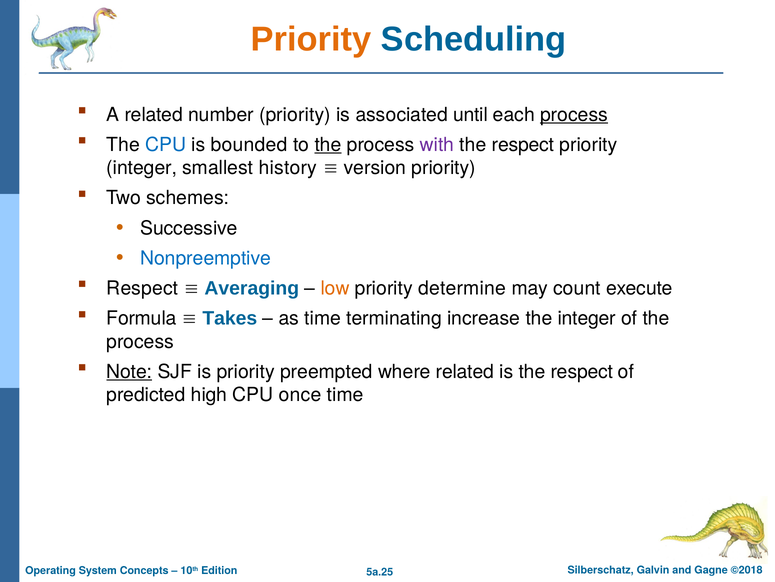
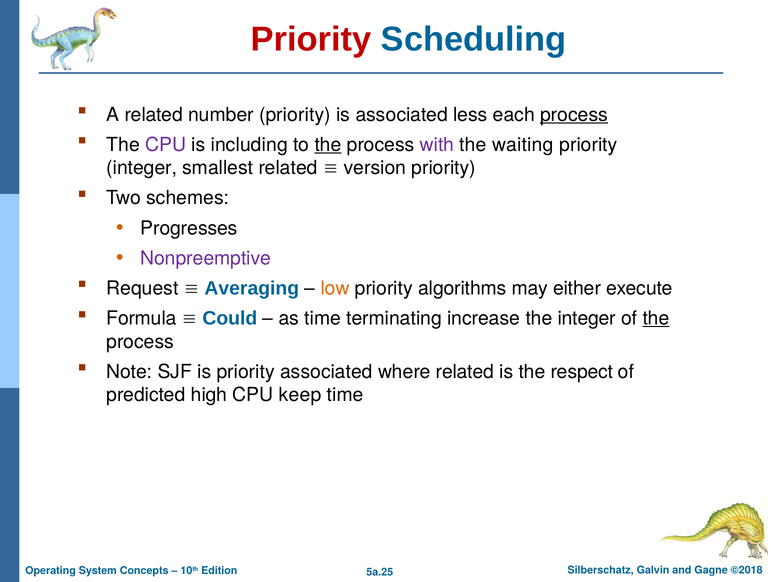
Priority at (311, 39) colour: orange -> red
until: until -> less
CPU at (166, 145) colour: blue -> purple
bounded: bounded -> including
respect at (523, 145): respect -> waiting
smallest history: history -> related
Successive: Successive -> Progresses
Nonpreemptive colour: blue -> purple
Respect at (142, 288): Respect -> Request
determine: determine -> algorithms
count: count -> either
Takes: Takes -> Could
the at (656, 318) underline: none -> present
Note underline: present -> none
priority preempted: preempted -> associated
once: once -> keep
